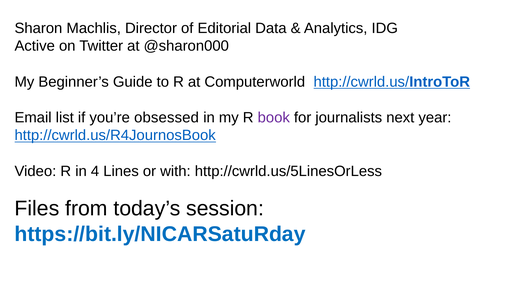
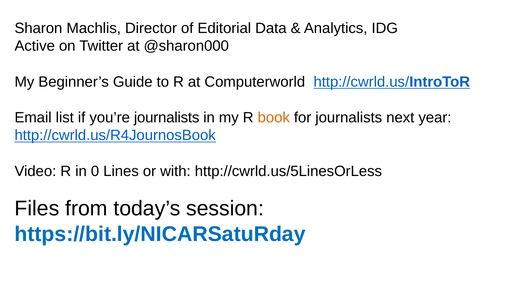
you’re obsessed: obsessed -> journalists
book colour: purple -> orange
4: 4 -> 0
